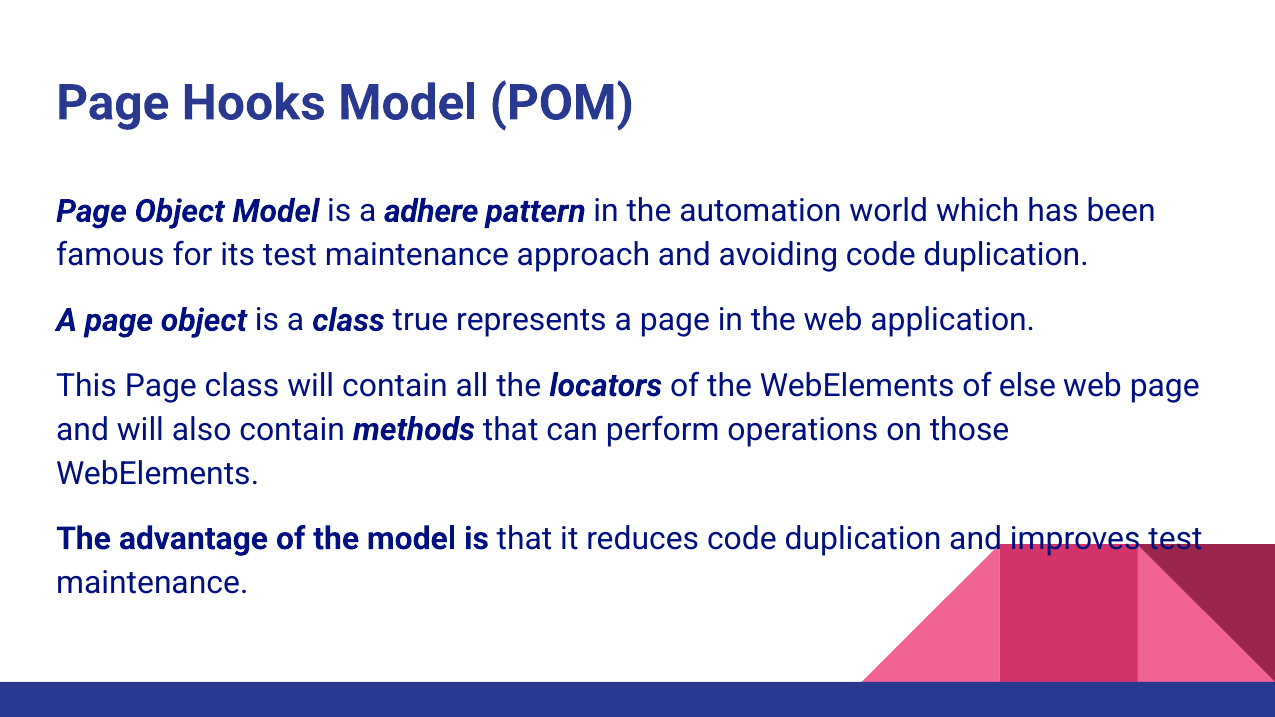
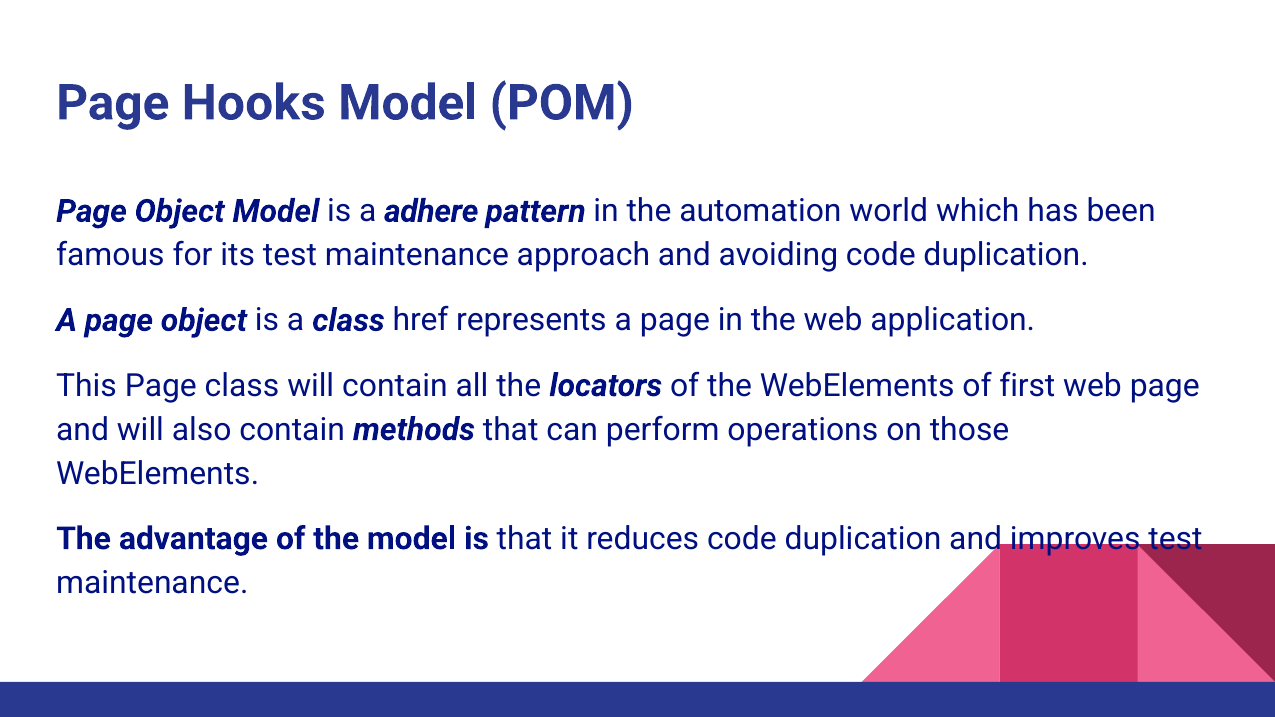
true: true -> href
else: else -> first
